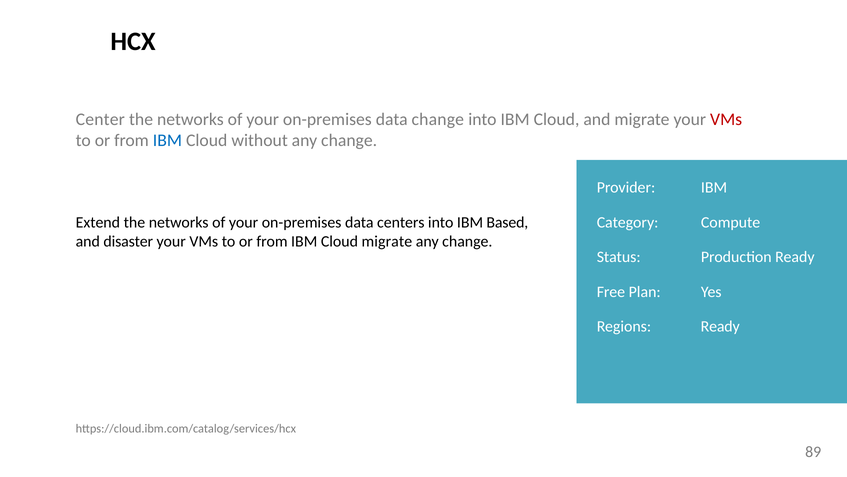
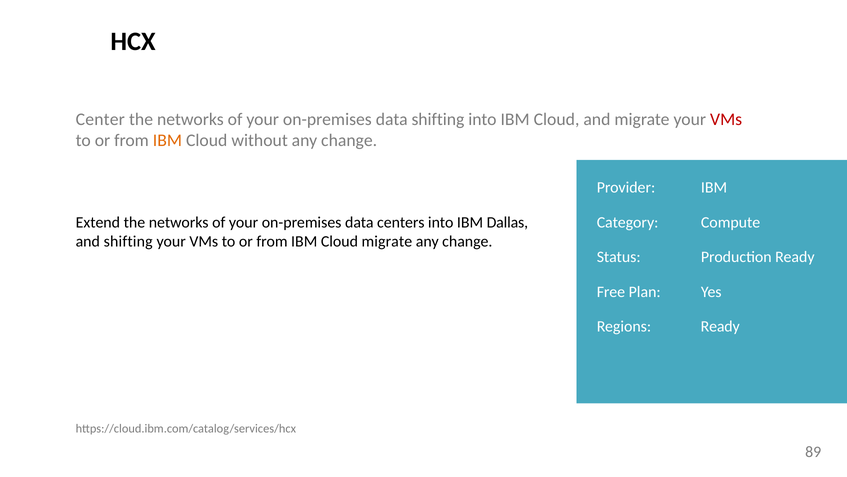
data change: change -> shifting
IBM at (167, 140) colour: blue -> orange
Based: Based -> Dallas
and disaster: disaster -> shifting
